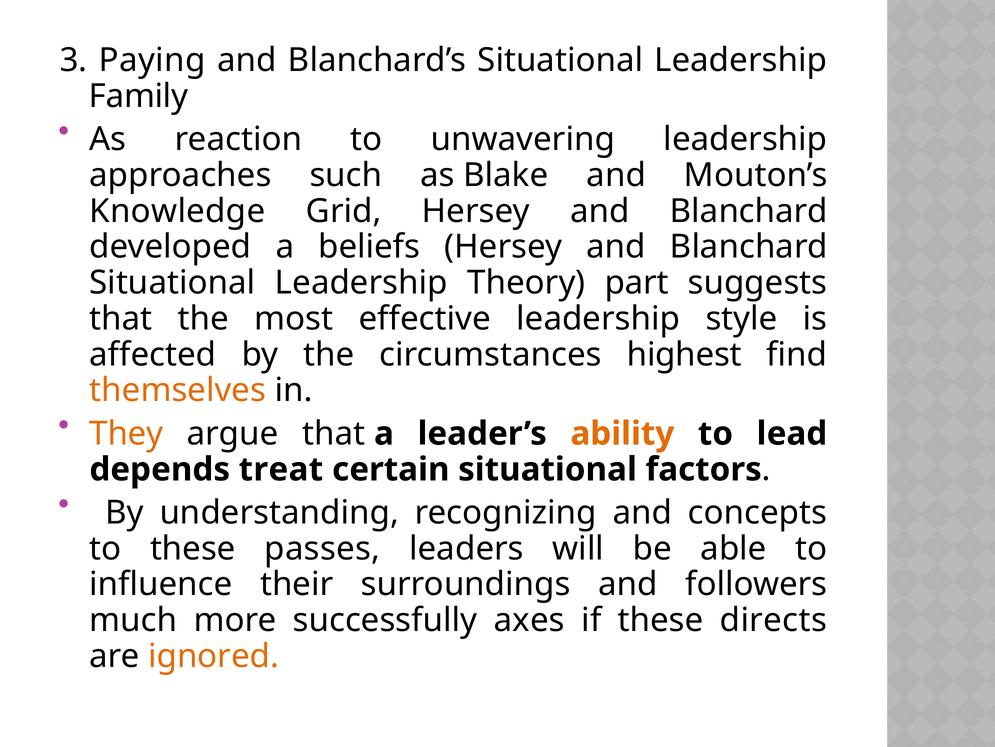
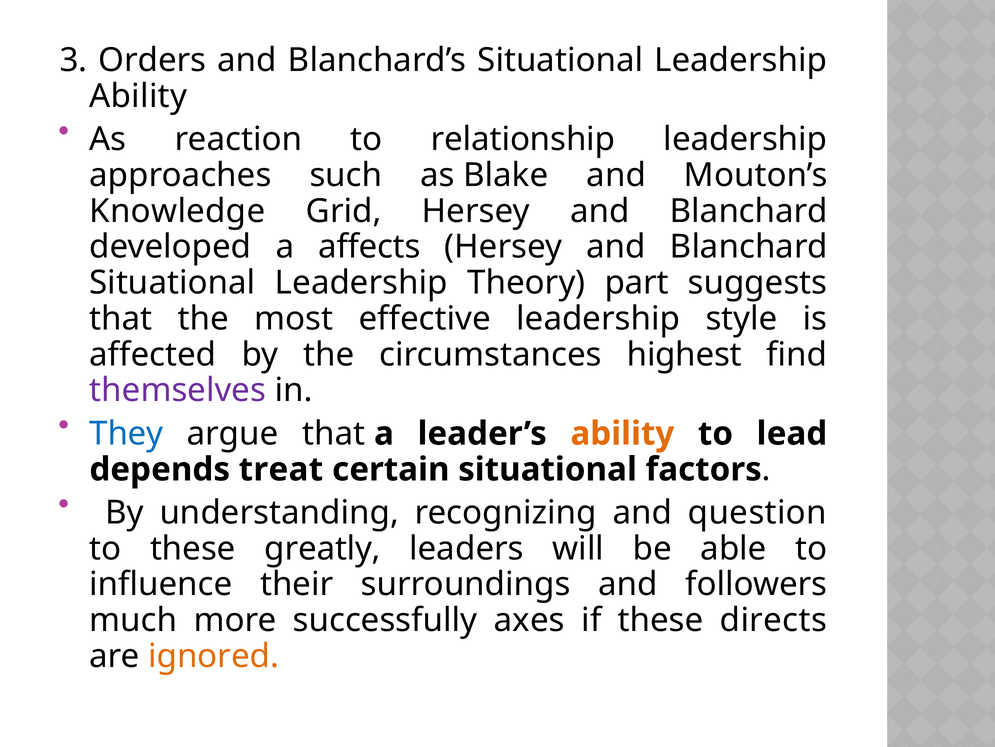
Paying: Paying -> Orders
Family at (138, 96): Family -> Ability
unwavering: unwavering -> relationship
beliefs: beliefs -> affects
themselves colour: orange -> purple
They colour: orange -> blue
concepts: concepts -> question
passes: passes -> greatly
